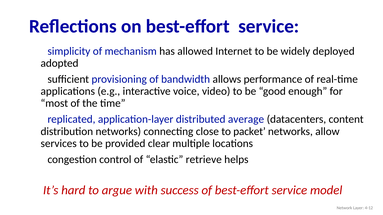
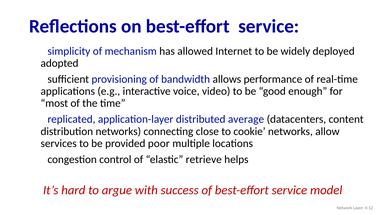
packet: packet -> cookie
clear: clear -> poor
